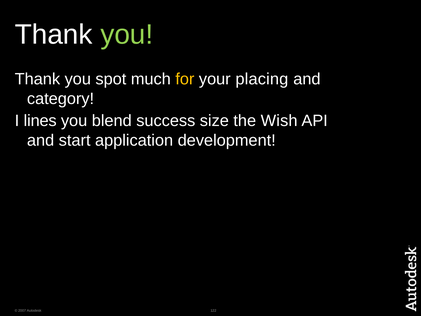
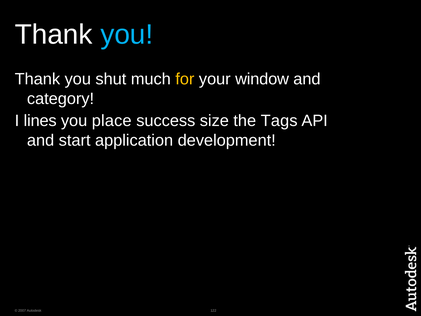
you at (127, 35) colour: light green -> light blue
spot: spot -> shut
placing: placing -> window
blend: blend -> place
Wish: Wish -> Tags
